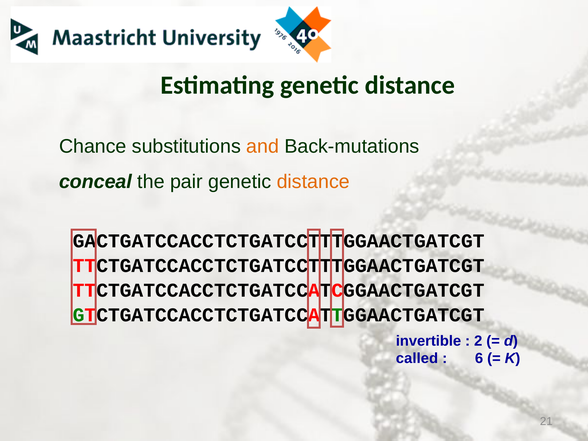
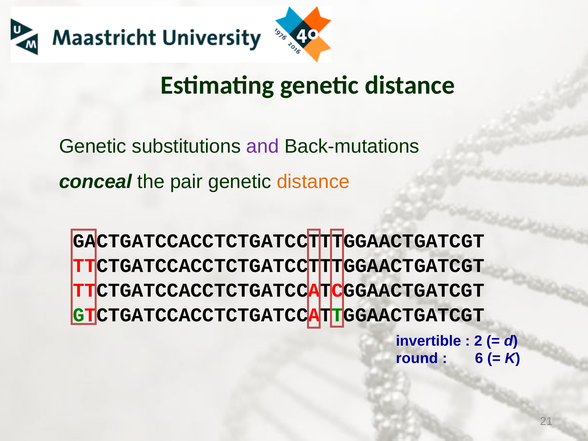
Chance at (93, 146): Chance -> Genetic
and colour: orange -> purple
called: called -> round
